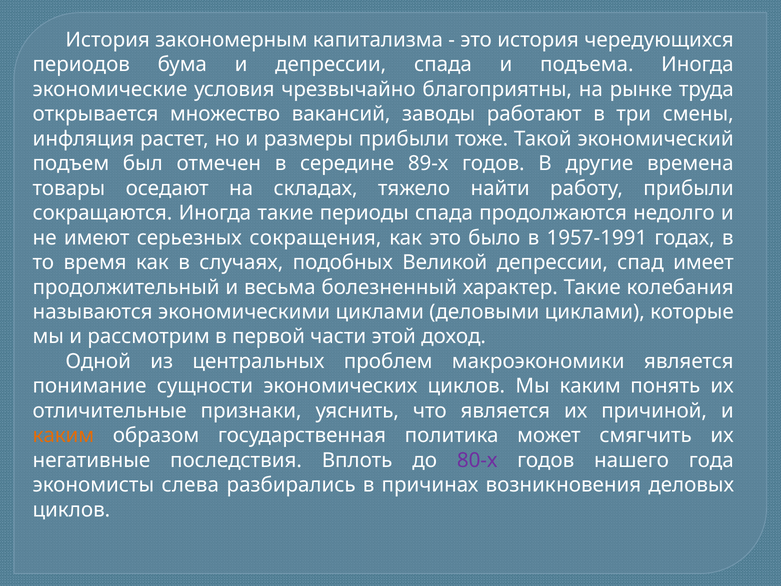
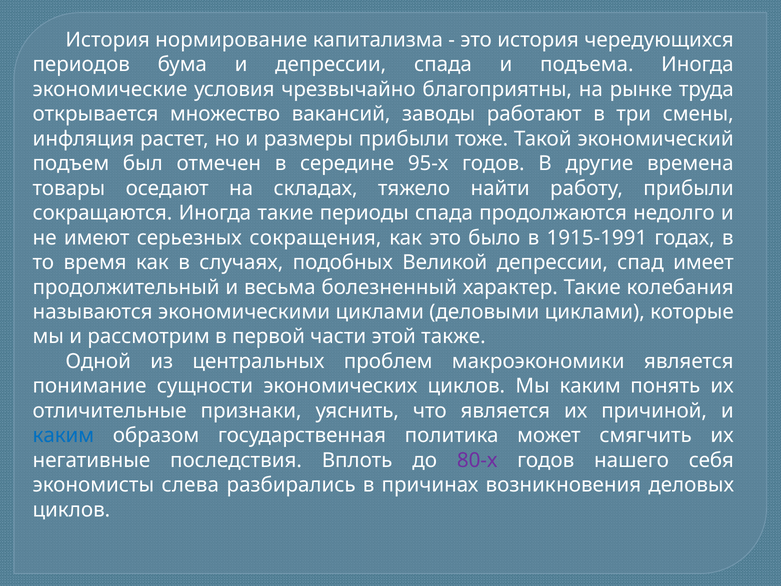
закономерным: закономерным -> нормирование
89-х: 89-х -> 95-х
1957-1991: 1957-1991 -> 1915-1991
доход: доход -> также
каким at (63, 435) colour: orange -> blue
года: года -> себя
